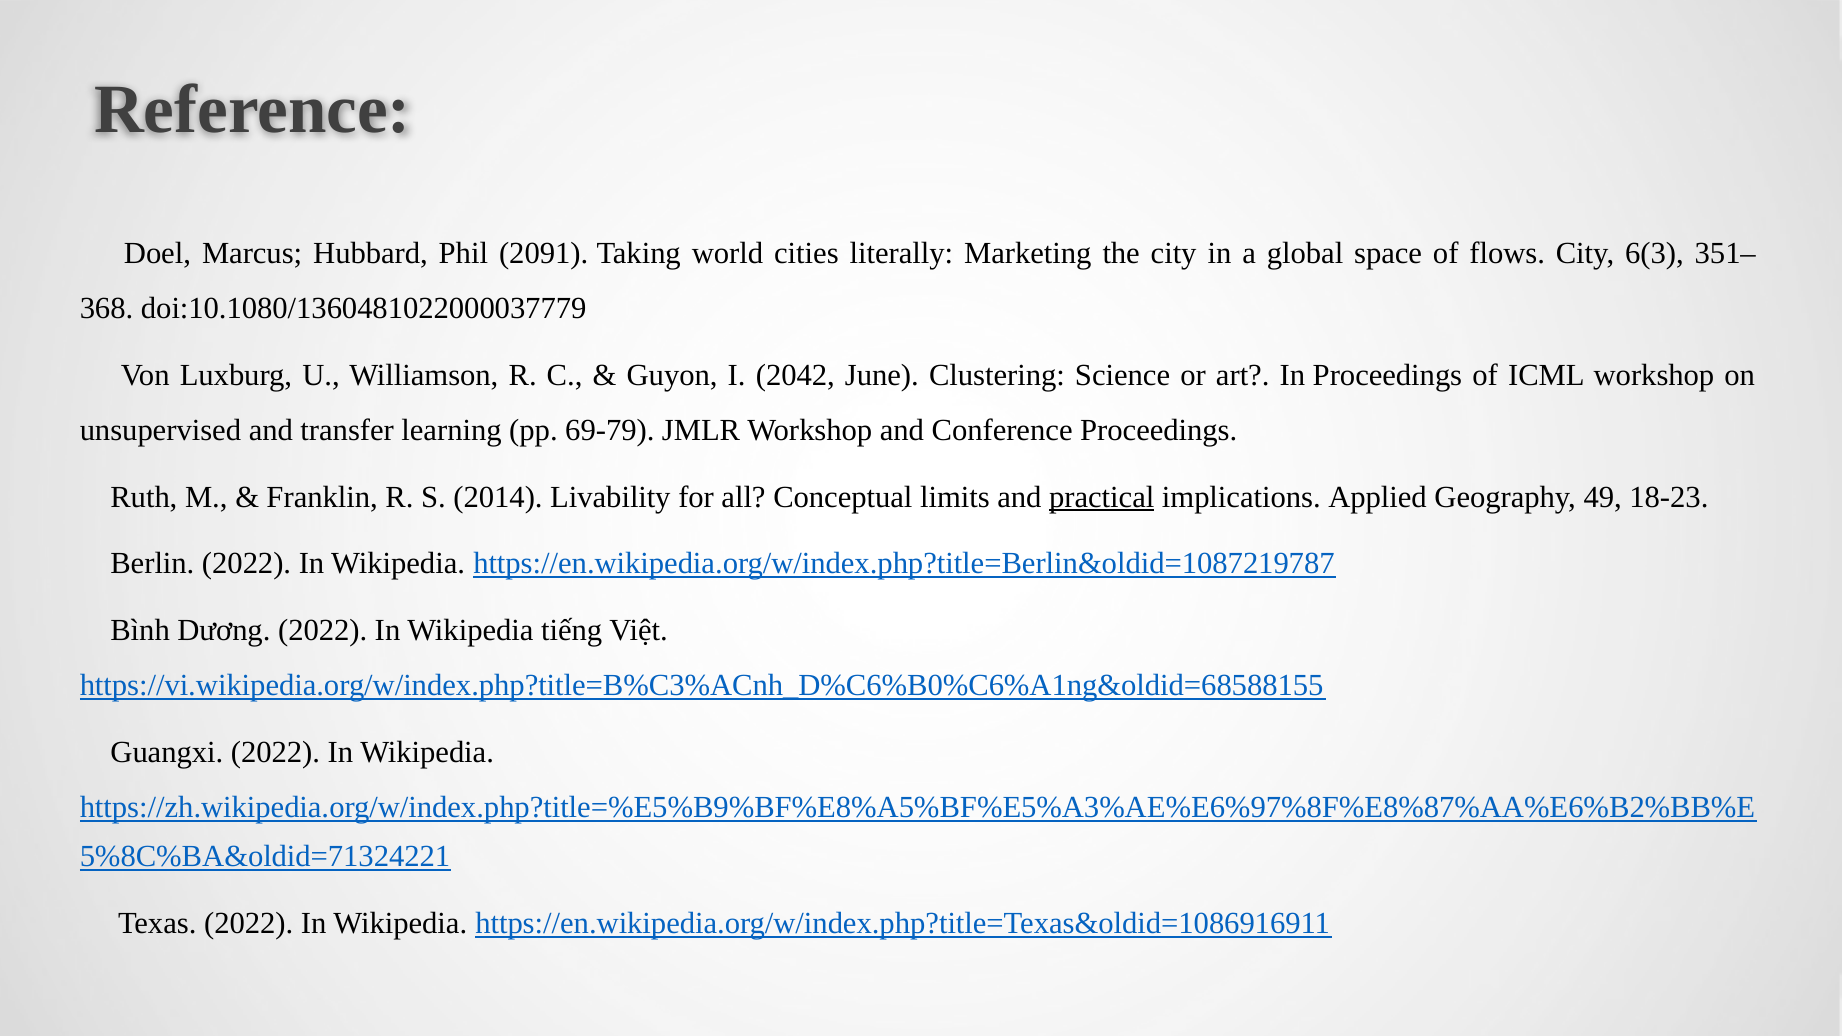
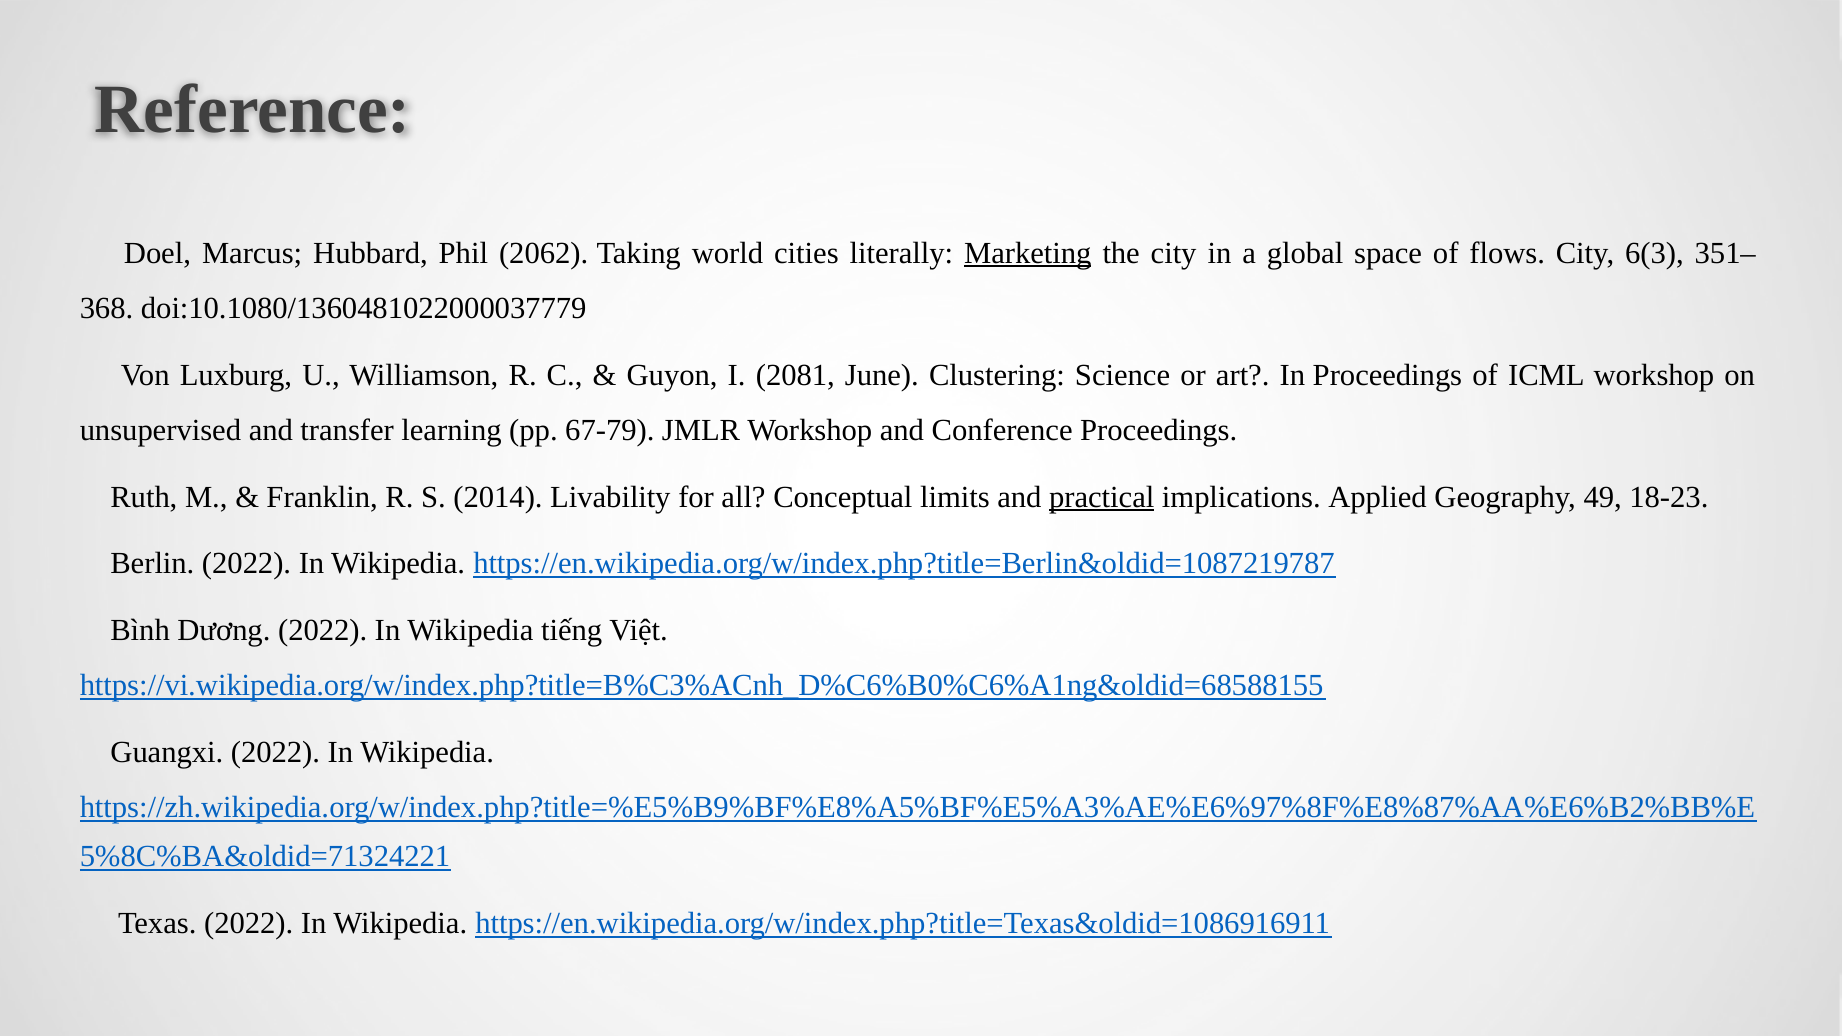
2091: 2091 -> 2062
Marketing underline: none -> present
2042: 2042 -> 2081
69-79: 69-79 -> 67-79
